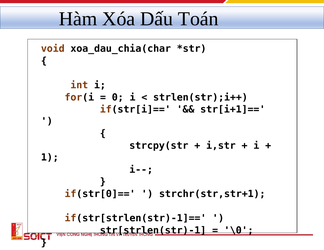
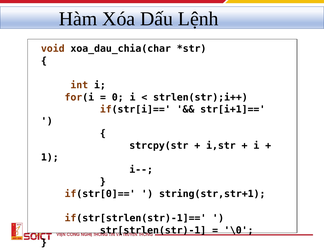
Toán: Toán -> Lệnh
strchr(str,str+1: strchr(str,str+1 -> string(str,str+1
